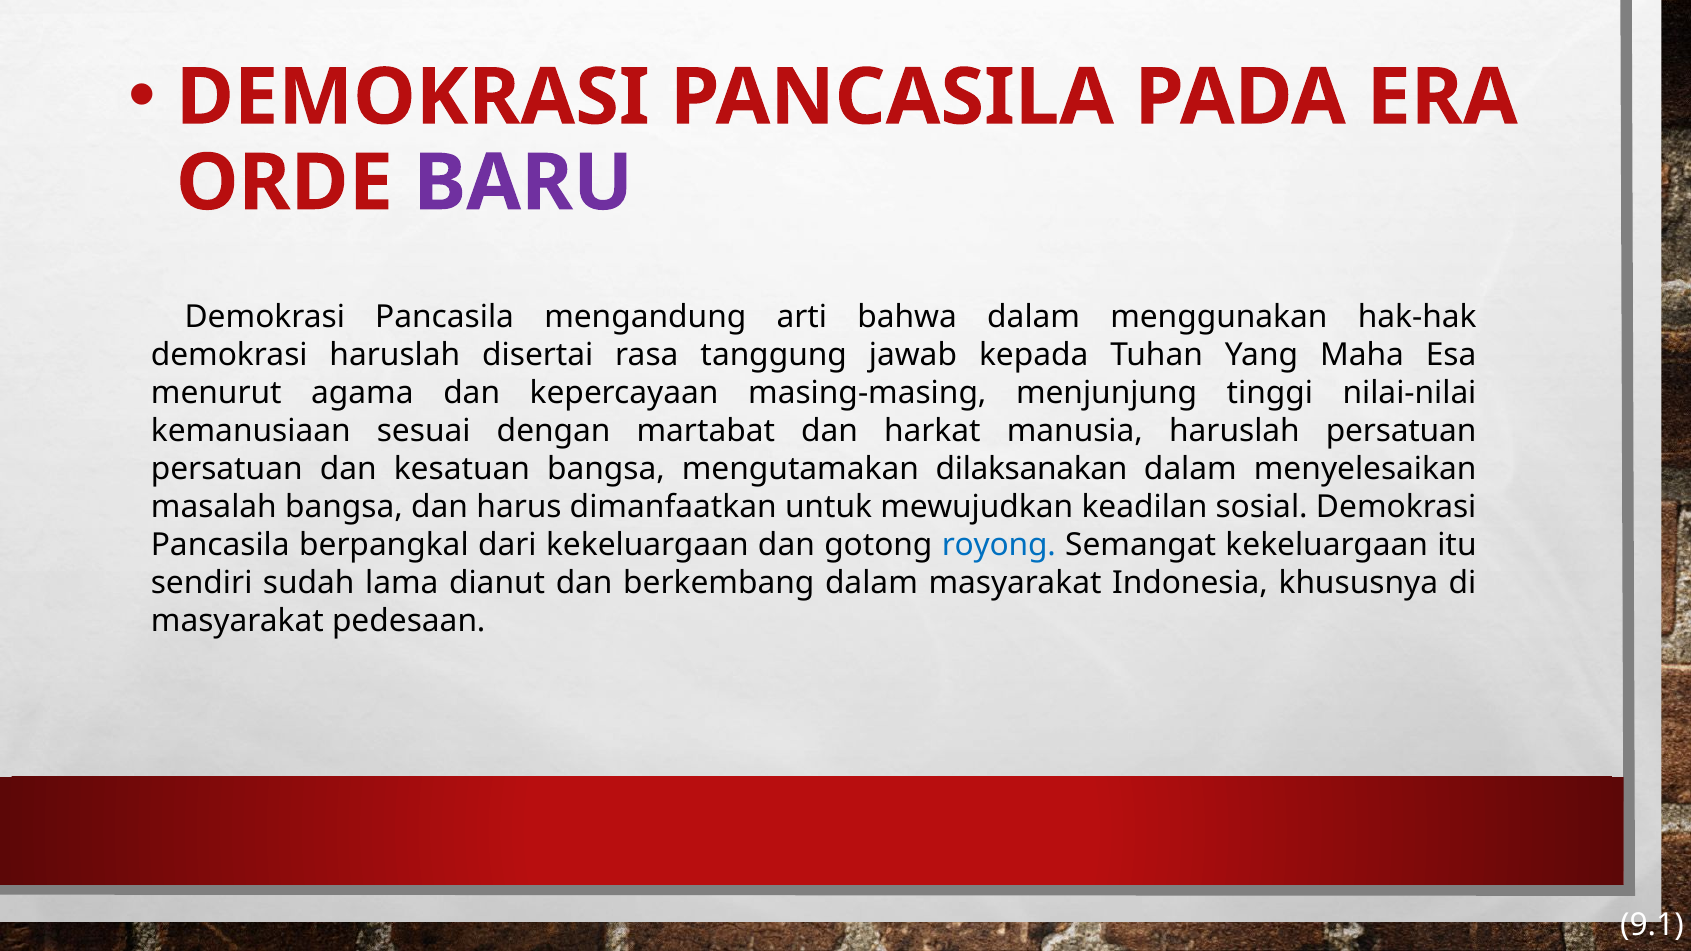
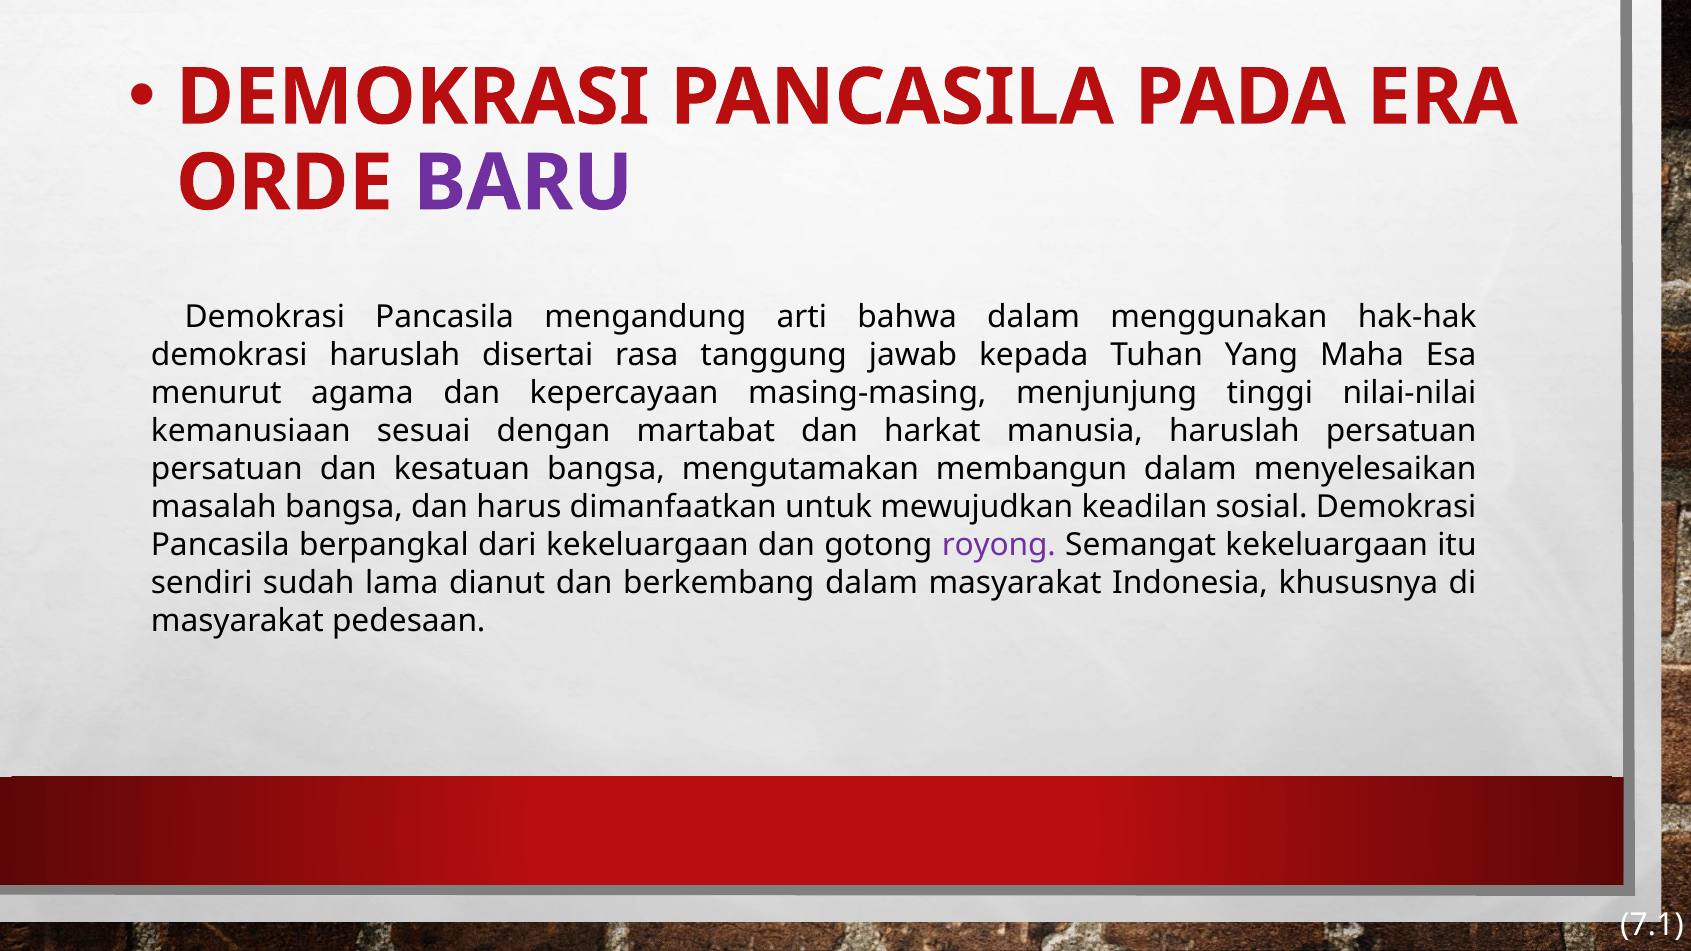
dilaksanakan: dilaksanakan -> membangun
royong colour: blue -> purple
9.1: 9.1 -> 7.1
